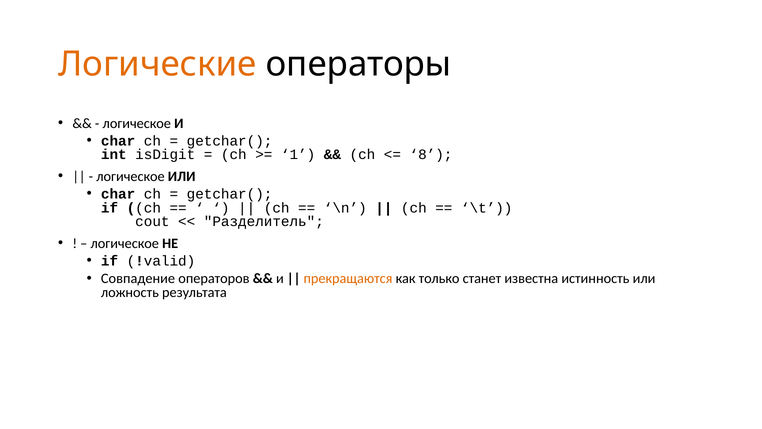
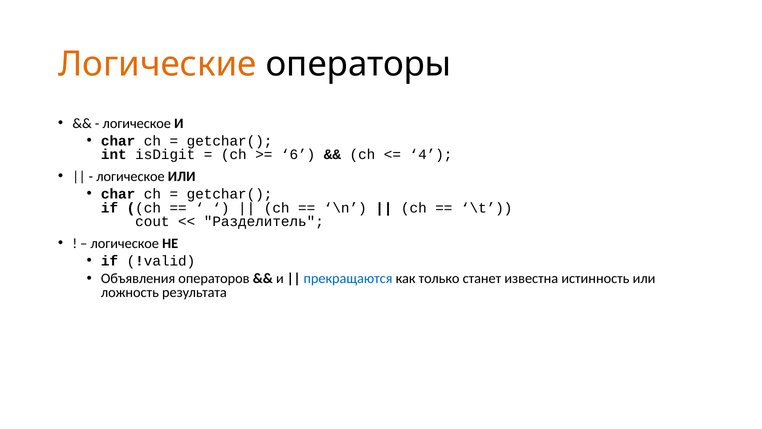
1: 1 -> 6
8: 8 -> 4
Совпадение: Совпадение -> Объявления
прекращаются colour: orange -> blue
